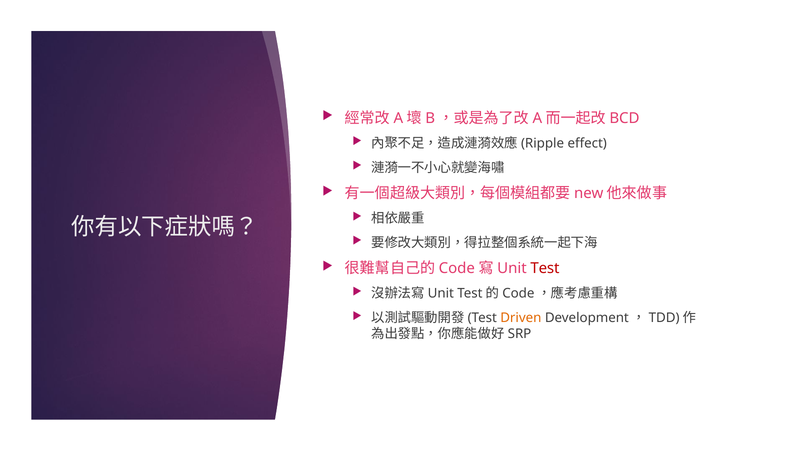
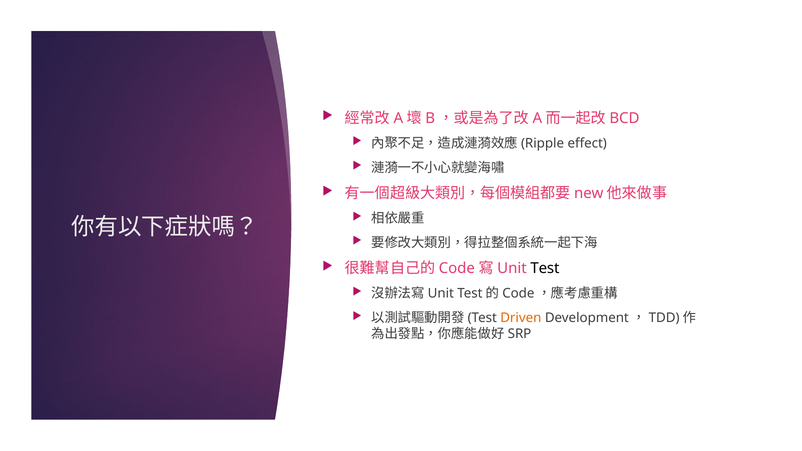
Test colour: red -> black
